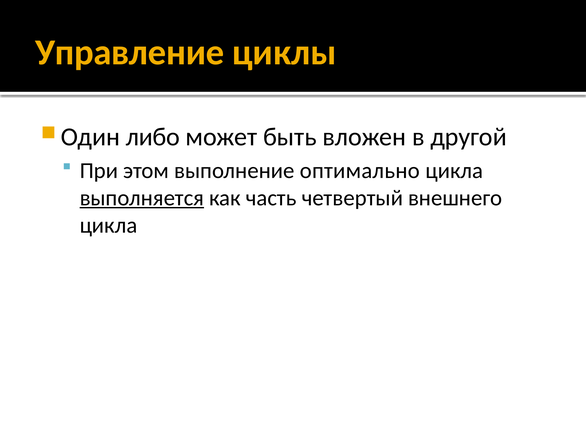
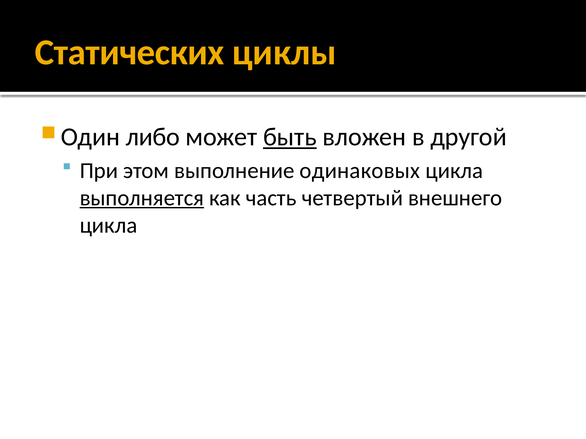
Управление: Управление -> Статических
быть underline: none -> present
оптимально: оптимально -> одинаковых
